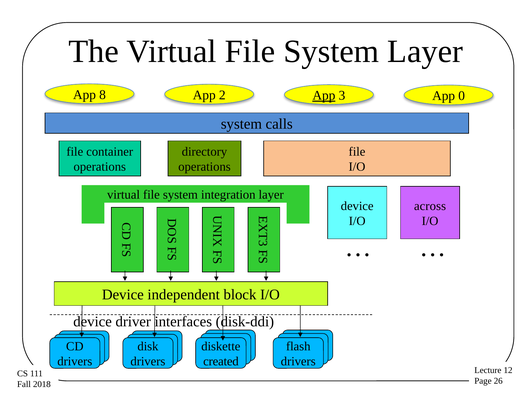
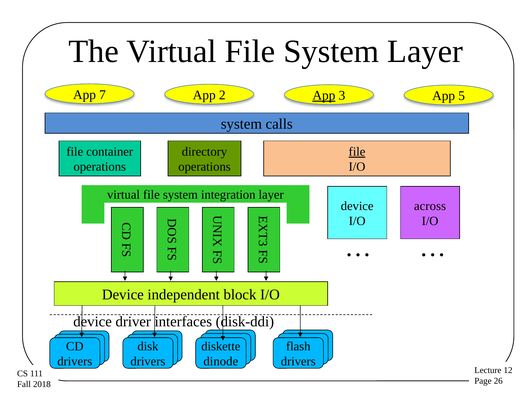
8: 8 -> 7
0: 0 -> 5
file at (357, 152) underline: none -> present
created: created -> dinode
